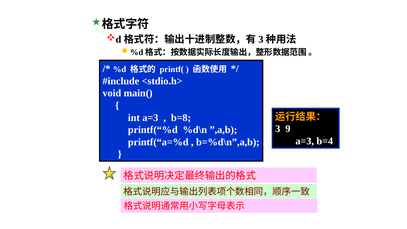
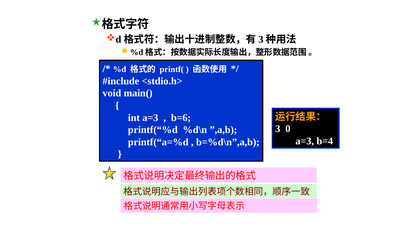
b=8: b=8 -> b=6
9: 9 -> 0
